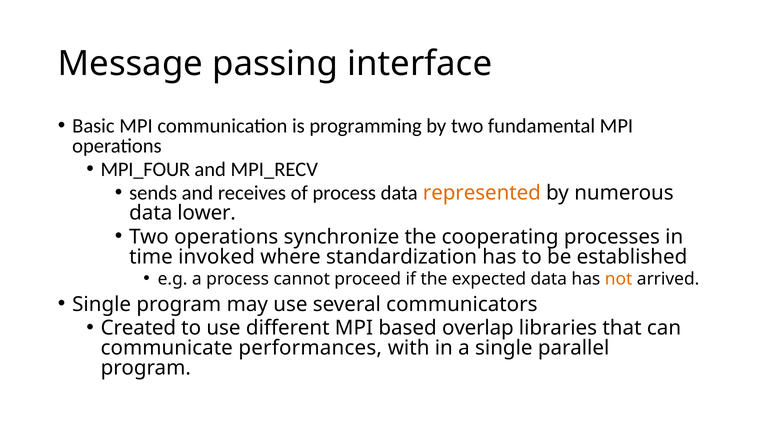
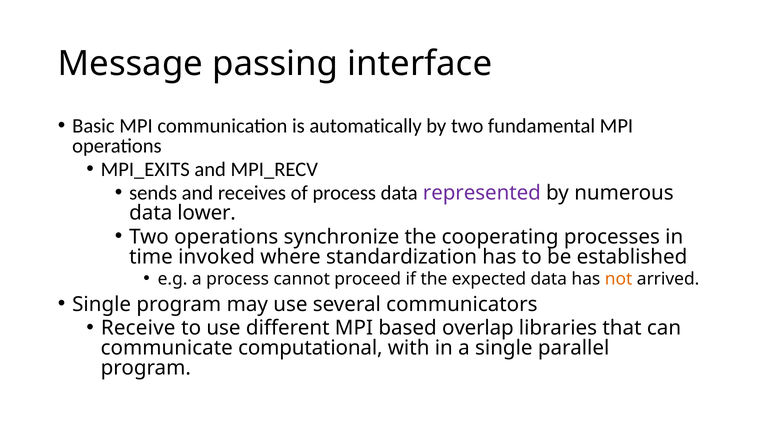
programming: programming -> automatically
MPI_FOUR: MPI_FOUR -> MPI_EXITS
represented colour: orange -> purple
Created: Created -> Receive
performances: performances -> computational
